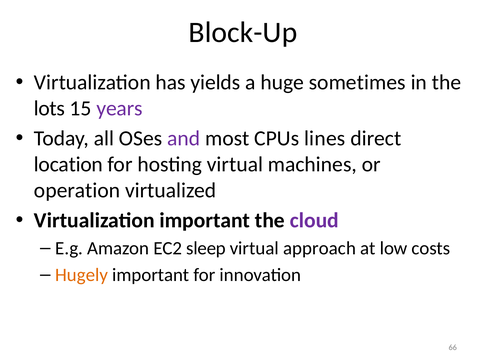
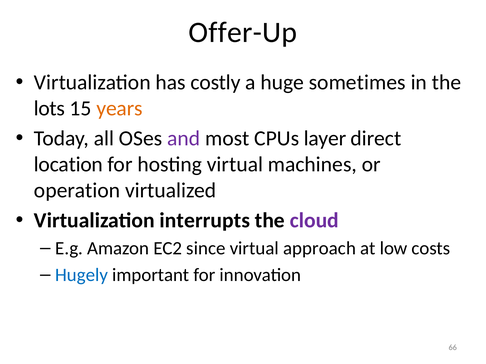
Block-Up: Block-Up -> Offer-Up
yields: yields -> costly
years colour: purple -> orange
lines: lines -> layer
Virtualization important: important -> interrupts
sleep: sleep -> since
Hugely colour: orange -> blue
